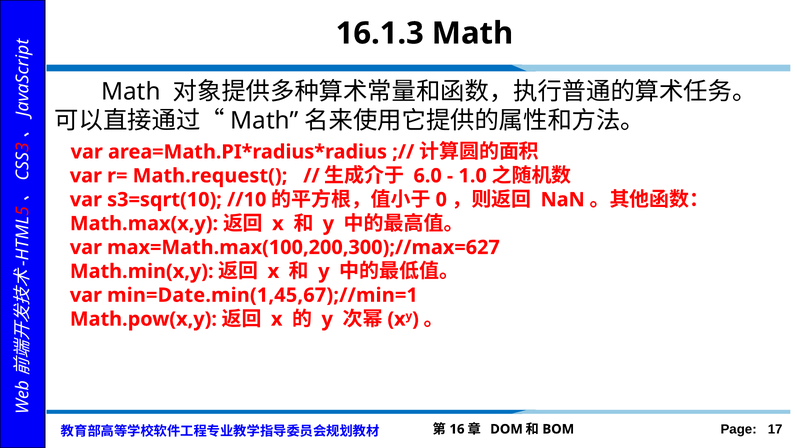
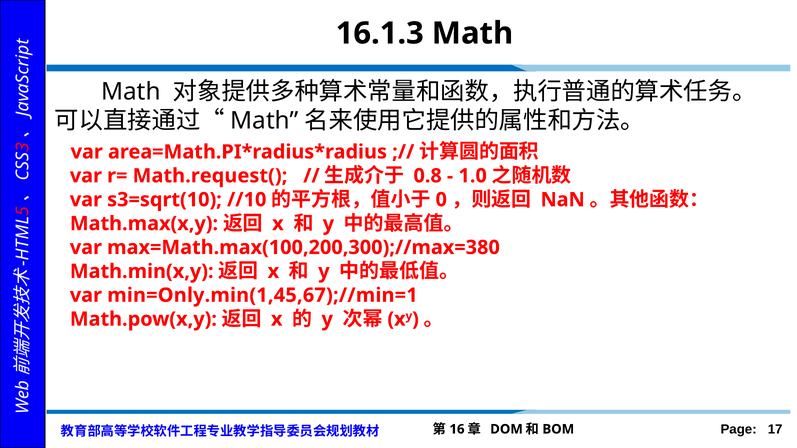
6.0: 6.0 -> 0.8
max=Math.max(100,200,300);//max=627: max=Math.max(100,200,300);//max=627 -> max=Math.max(100,200,300);//max=380
min=Date.min(1,45,67);//min=1: min=Date.min(1,45,67);//min=1 -> min=Only.min(1,45,67);//min=1
